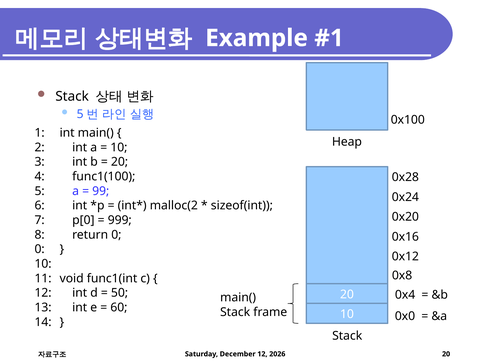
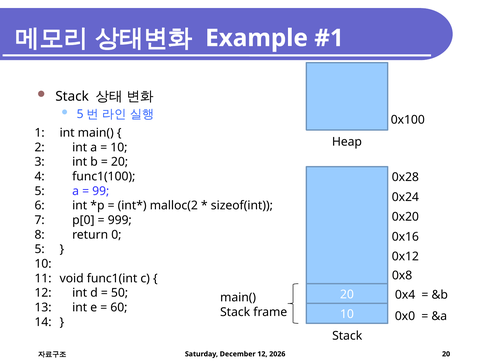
0 at (40, 249): 0 -> 5
